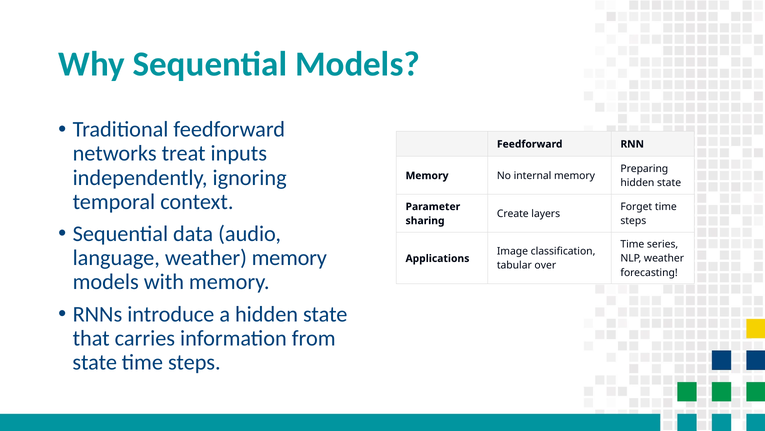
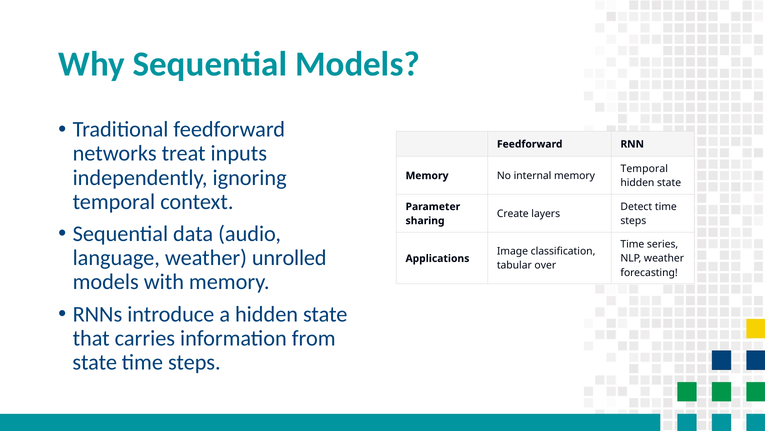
Preparing at (644, 168): Preparing -> Temporal
Forget: Forget -> Detect
weather memory: memory -> unrolled
